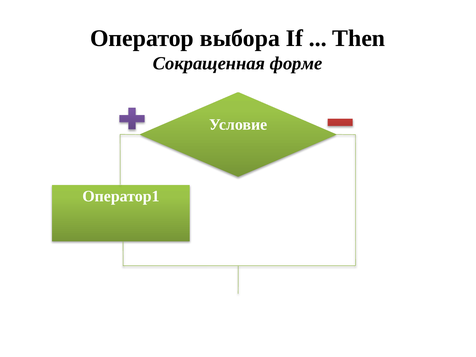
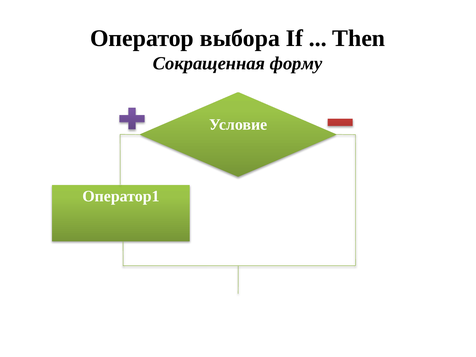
форме: форме -> форму
